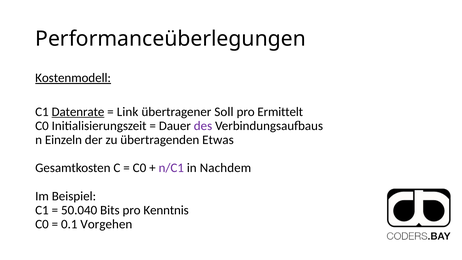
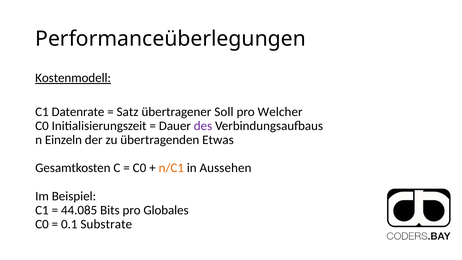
Datenrate underline: present -> none
Link: Link -> Satz
Ermittelt: Ermittelt -> Welcher
n/C1 colour: purple -> orange
Nachdem: Nachdem -> Aussehen
50.040: 50.040 -> 44.085
Kenntnis: Kenntnis -> Globales
Vorgehen: Vorgehen -> Substrate
